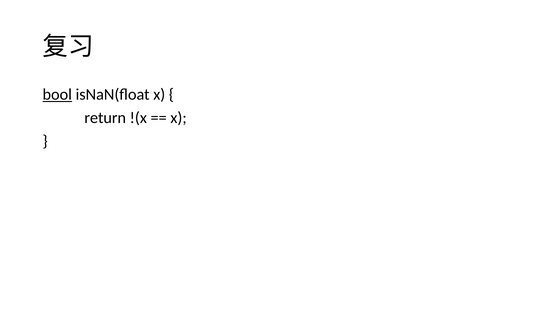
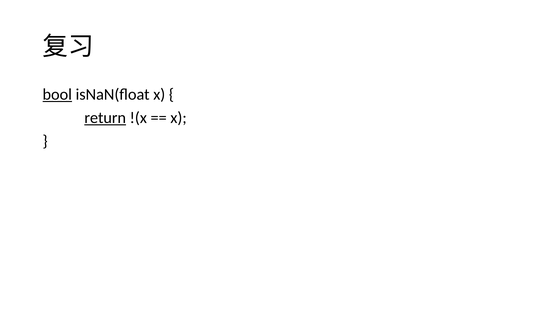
return underline: none -> present
